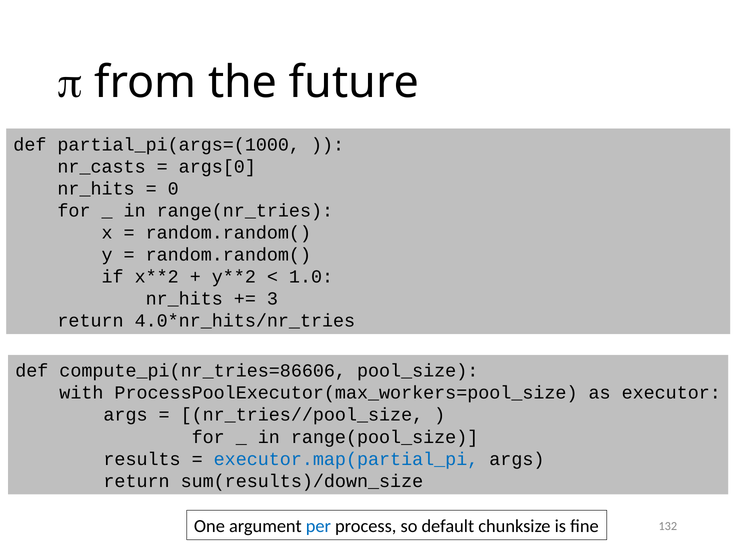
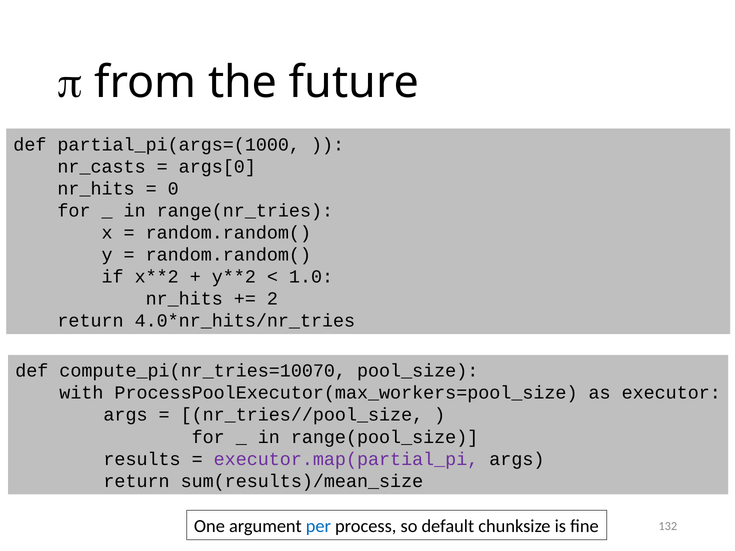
3: 3 -> 2
compute_pi(nr_tries=86606: compute_pi(nr_tries=86606 -> compute_pi(nr_tries=10070
executor.map(partial_pi colour: blue -> purple
sum(results)/down_size: sum(results)/down_size -> sum(results)/mean_size
